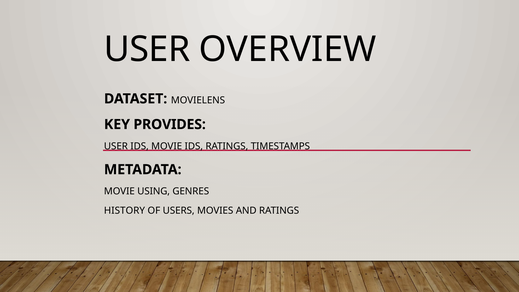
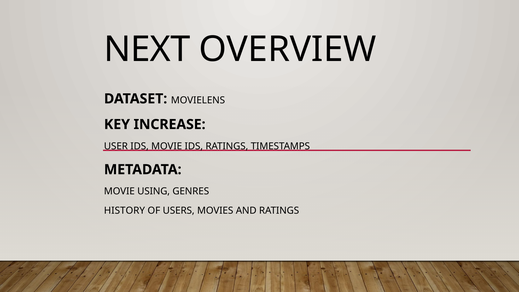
USER at (147, 49): USER -> NEXT
PROVIDES: PROVIDES -> INCREASE
